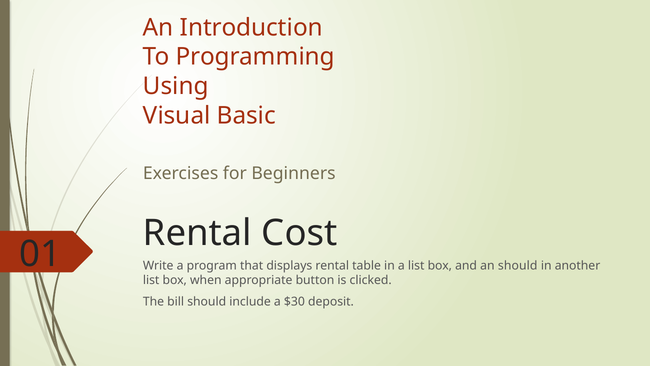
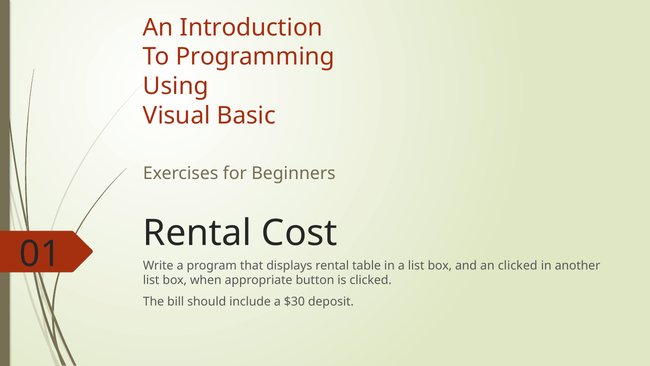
an should: should -> clicked
